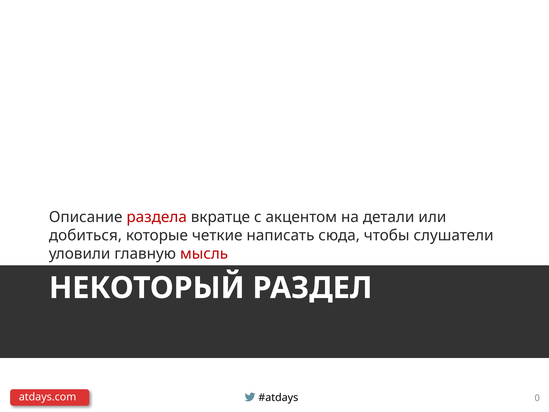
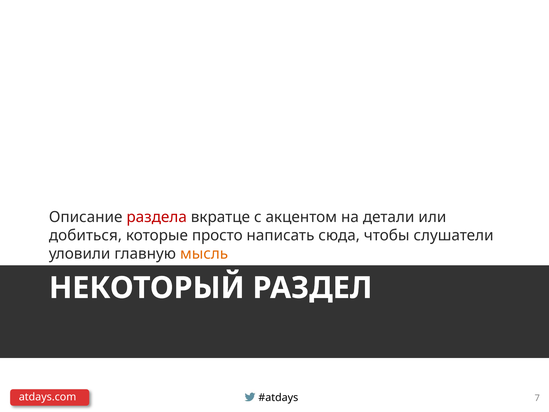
четкие: четкие -> просто
мысль colour: red -> orange
0: 0 -> 7
